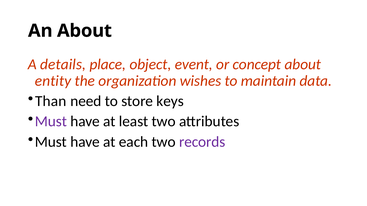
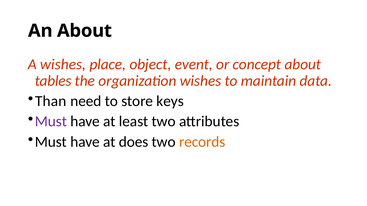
A details: details -> wishes
entity: entity -> tables
each: each -> does
records colour: purple -> orange
